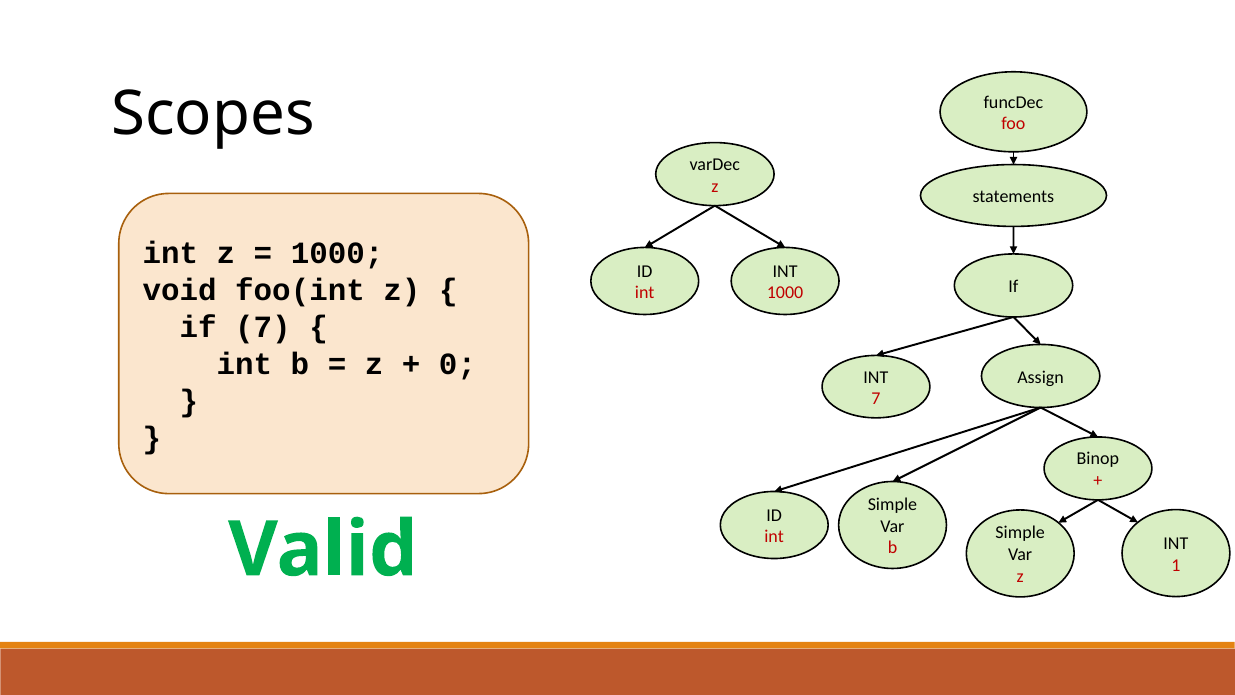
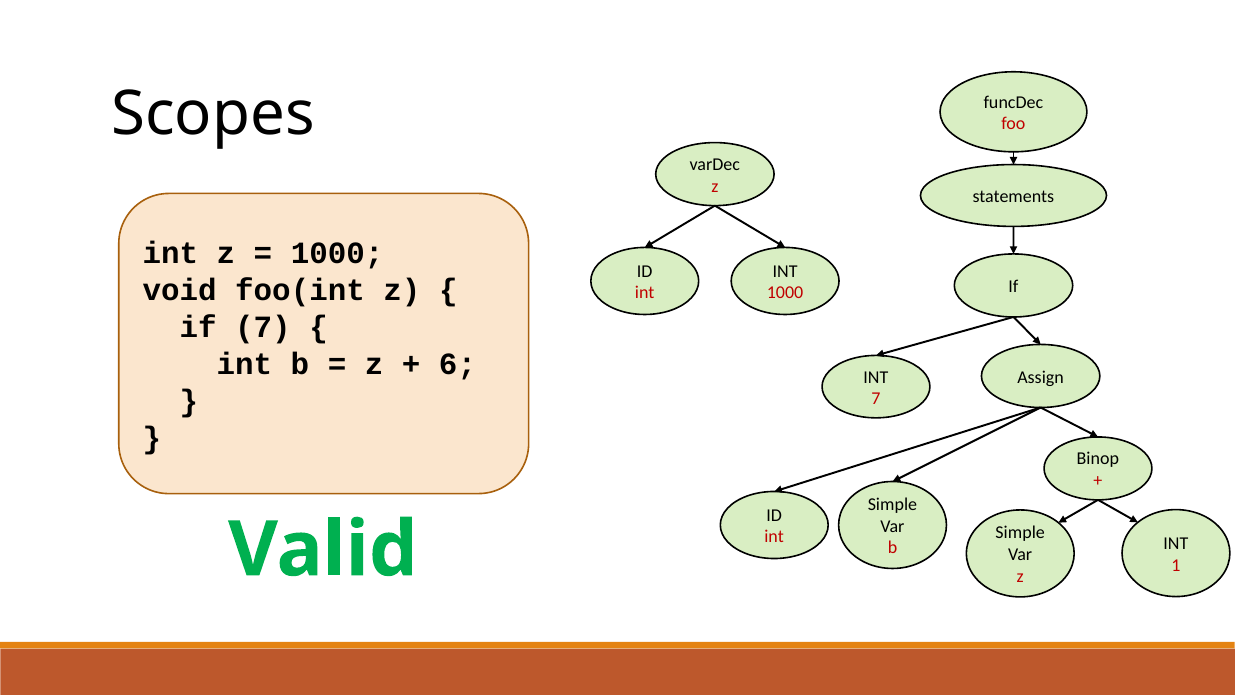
0: 0 -> 6
